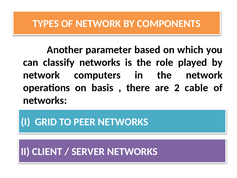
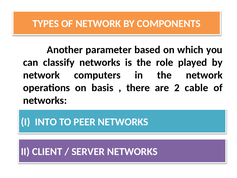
GRID: GRID -> INTO
